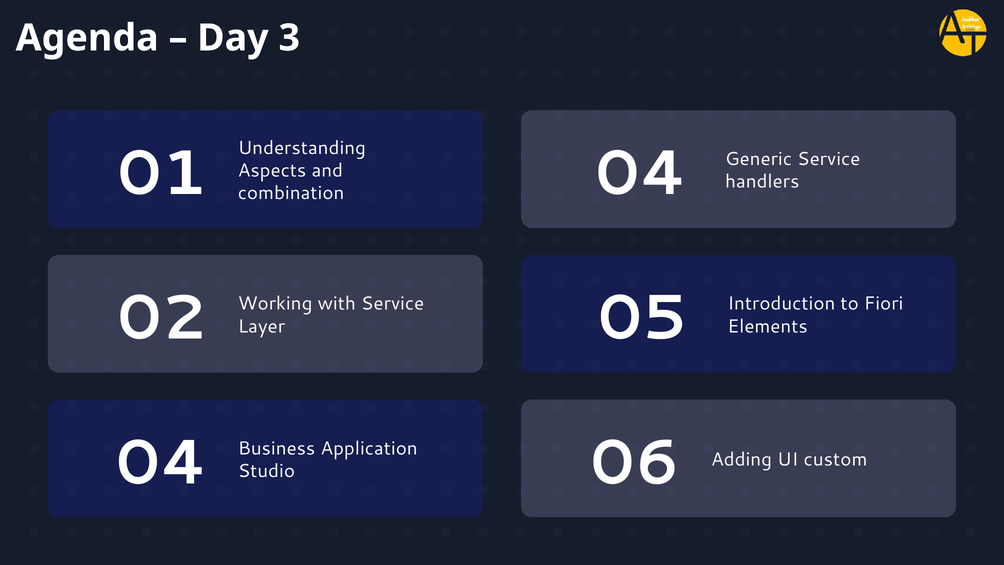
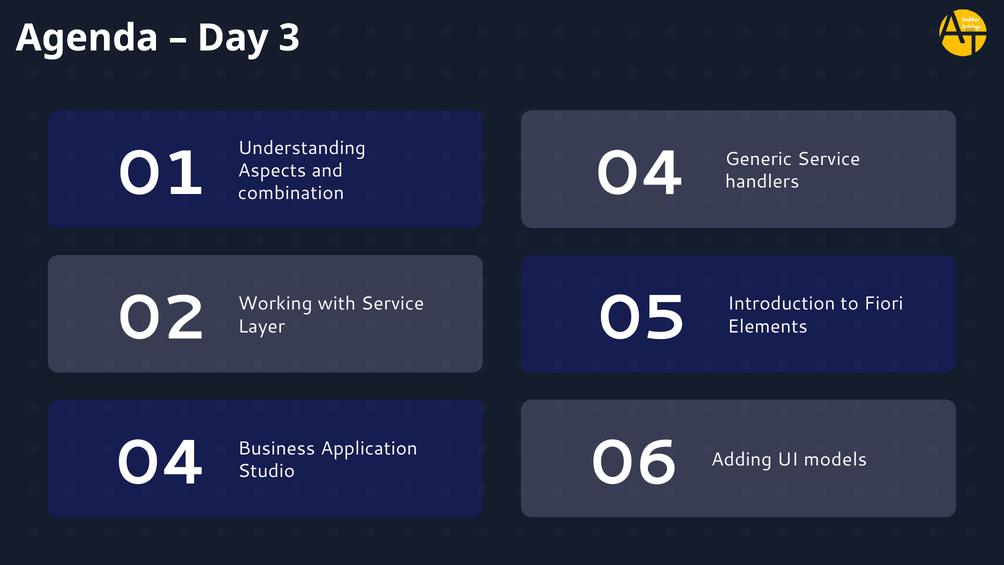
custom: custom -> models
